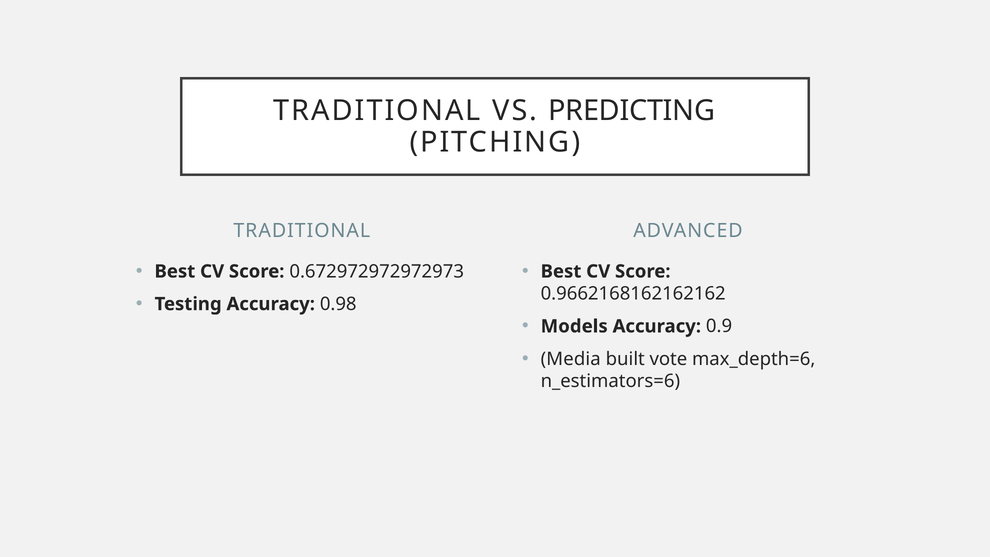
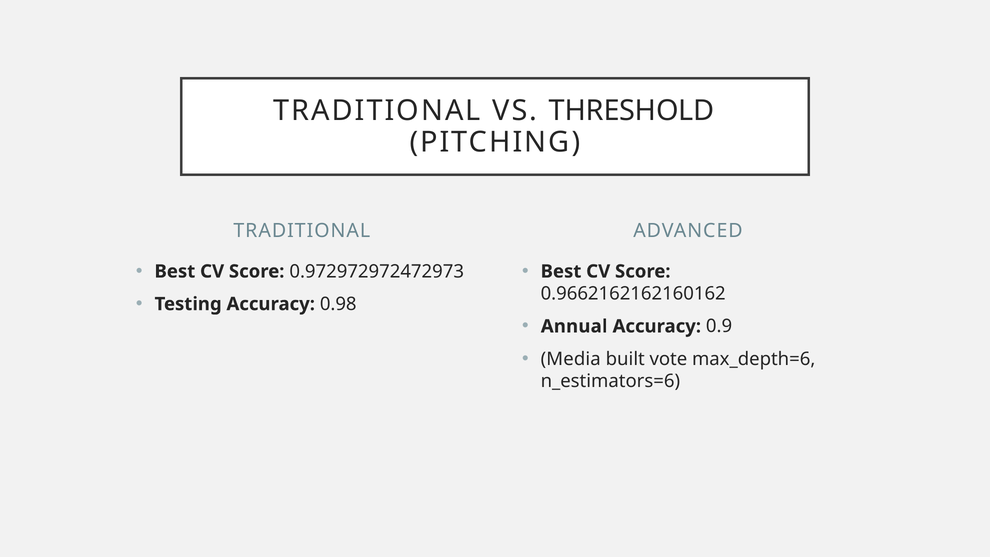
PREDICTING: PREDICTING -> THRESHOLD
0.672972972972973: 0.672972972972973 -> 0.972972972472973
0.9662168162162162: 0.9662168162162162 -> 0.9662162162160162
Models: Models -> Annual
